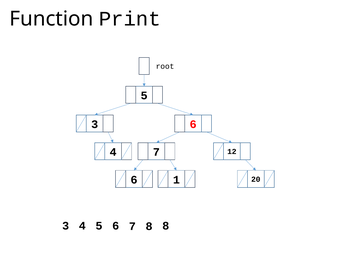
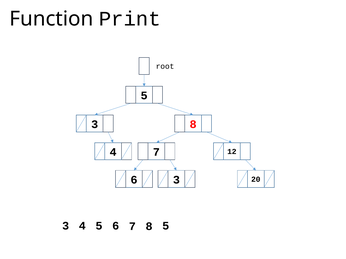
3 6: 6 -> 8
6 1: 1 -> 3
8 8: 8 -> 5
